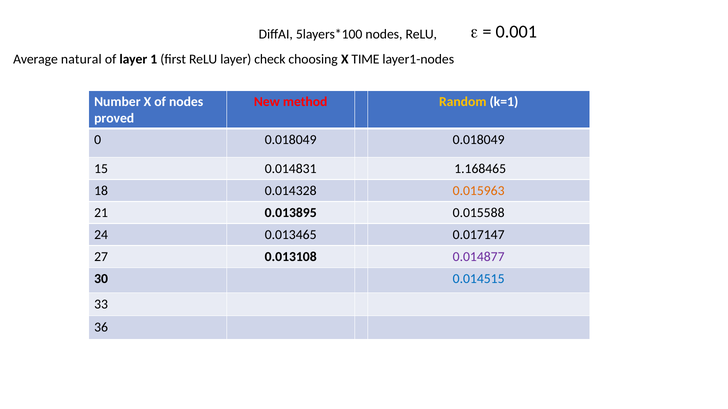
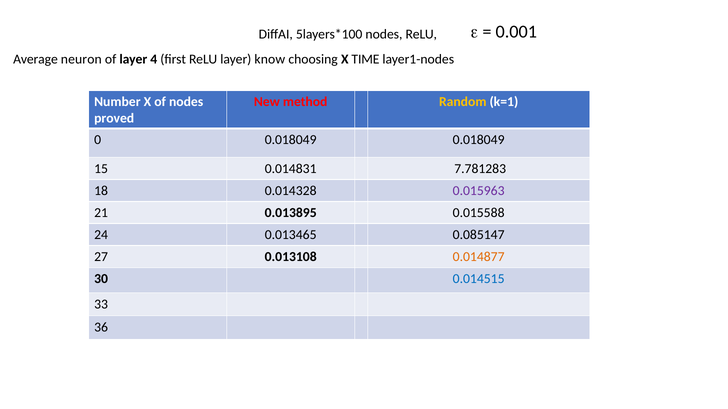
natural: natural -> neuron
1: 1 -> 4
check: check -> know
1.168465: 1.168465 -> 7.781283
0.015963 colour: orange -> purple
0.017147: 0.017147 -> 0.085147
0.014877 colour: purple -> orange
